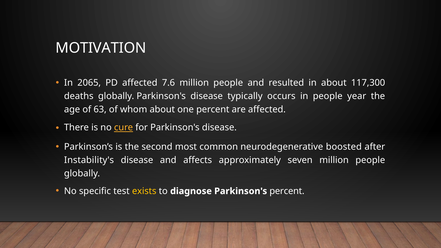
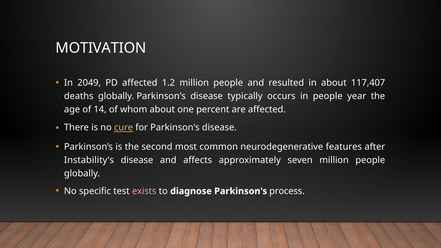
2065: 2065 -> 2049
7.6: 7.6 -> 1.2
117,300: 117,300 -> 117,407
63: 63 -> 14
boosted: boosted -> features
exists colour: yellow -> pink
Parkinson's percent: percent -> process
